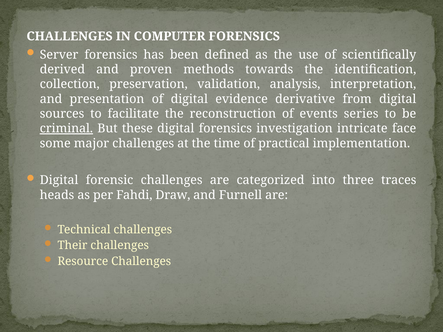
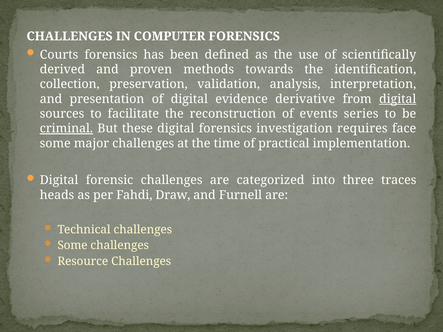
Server: Server -> Courts
digital at (398, 99) underline: none -> present
intricate: intricate -> requires
Their at (72, 246): Their -> Some
